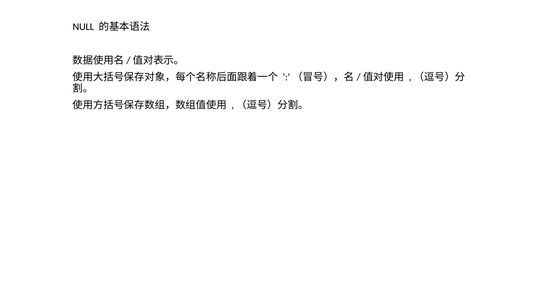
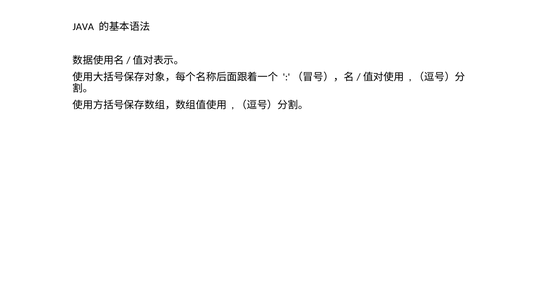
NULL: NULL -> JAVA
